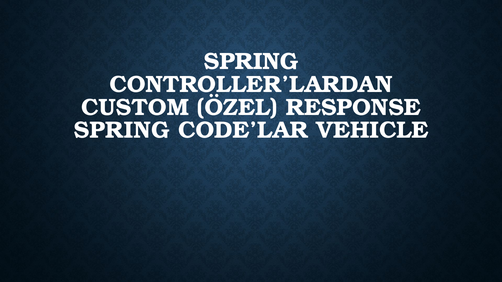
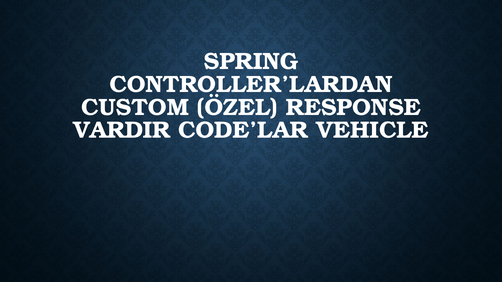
SPRING at (122, 130): SPRING -> VARDIR
